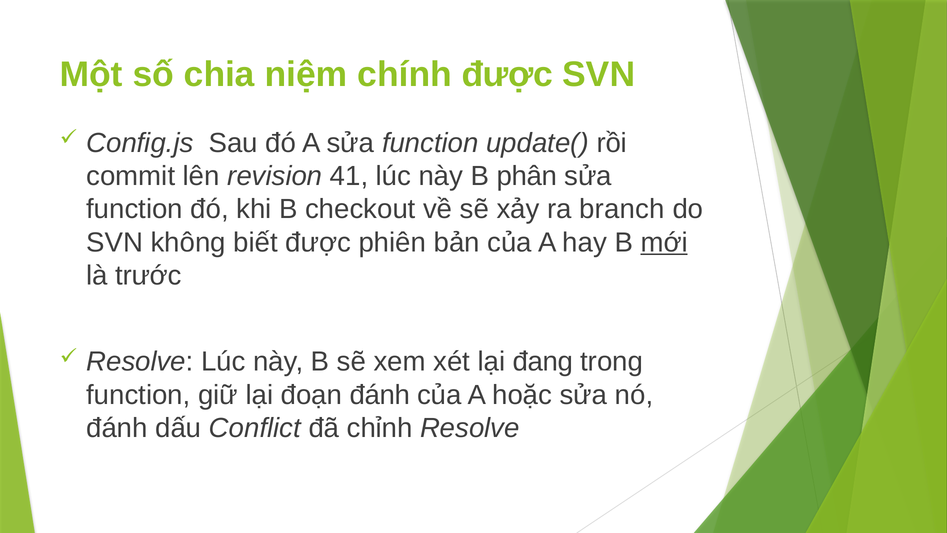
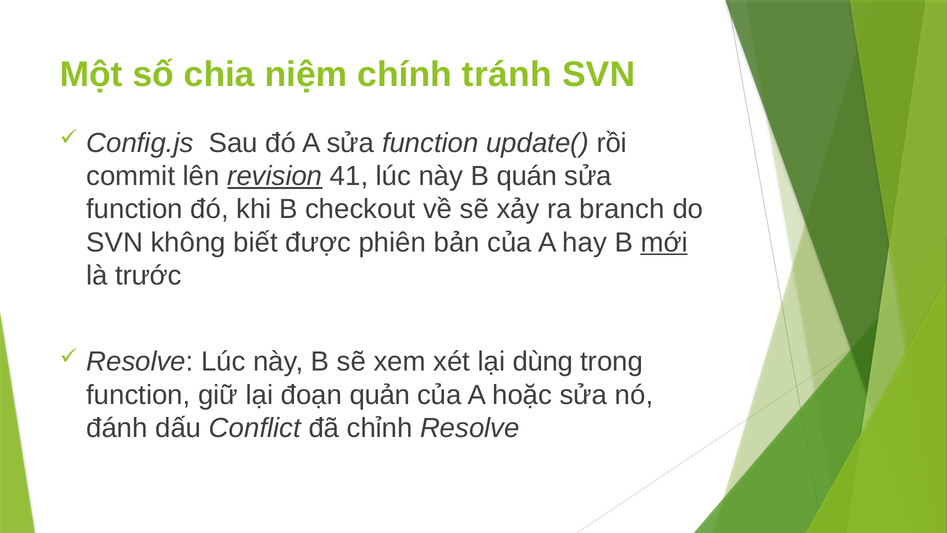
chính được: được -> tránh
revision underline: none -> present
phân: phân -> quán
đang: đang -> dùng
đoạn đánh: đánh -> quản
